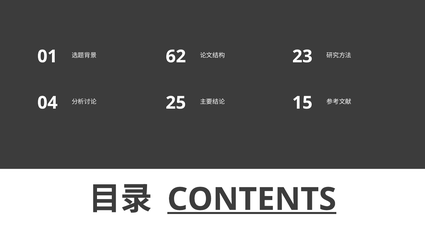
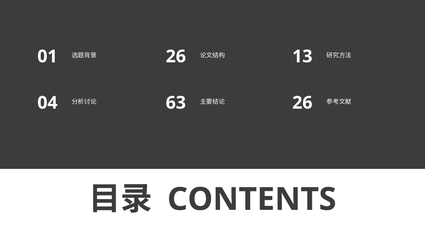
62 at (176, 56): 62 -> 26
23: 23 -> 13
25: 25 -> 63
15 at (302, 103): 15 -> 26
CONTENTS underline: present -> none
